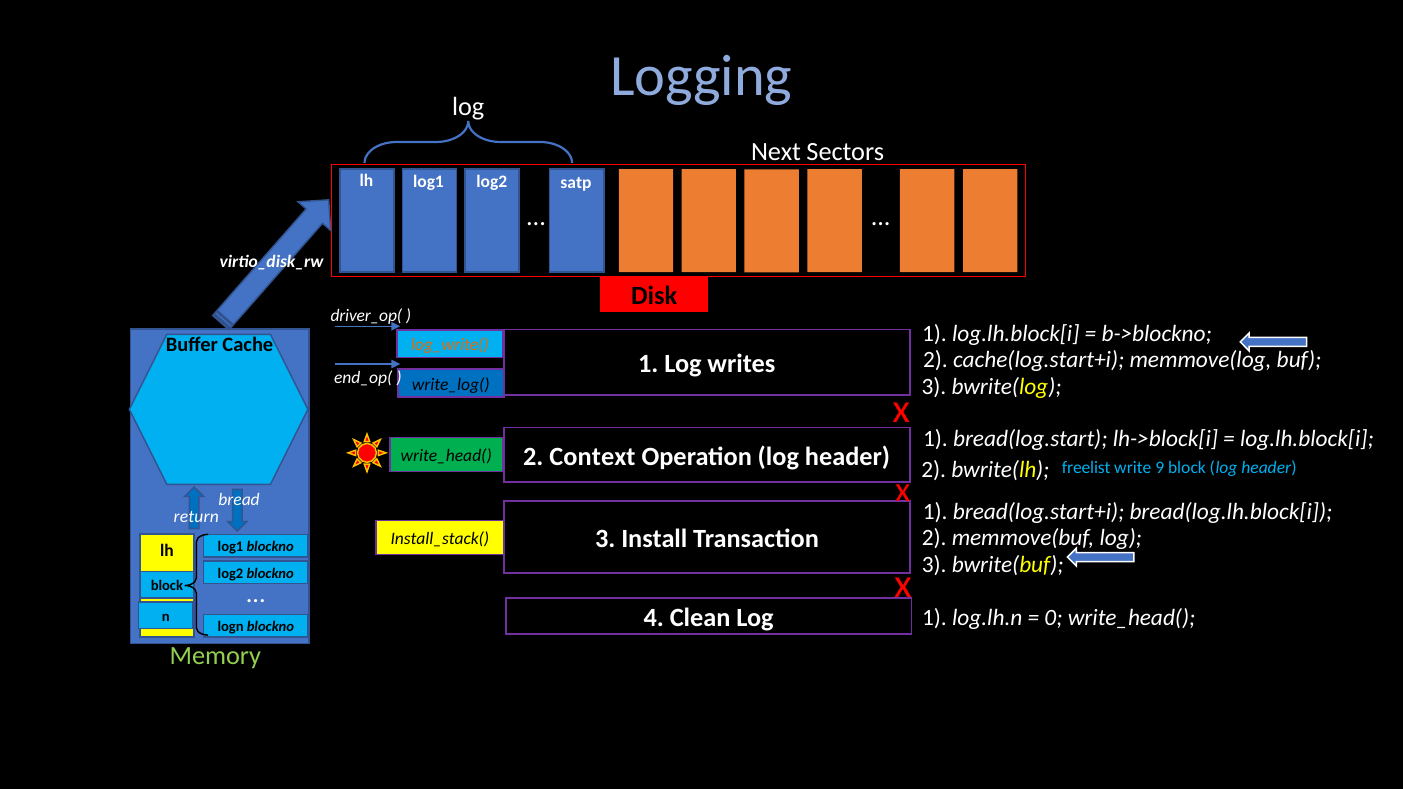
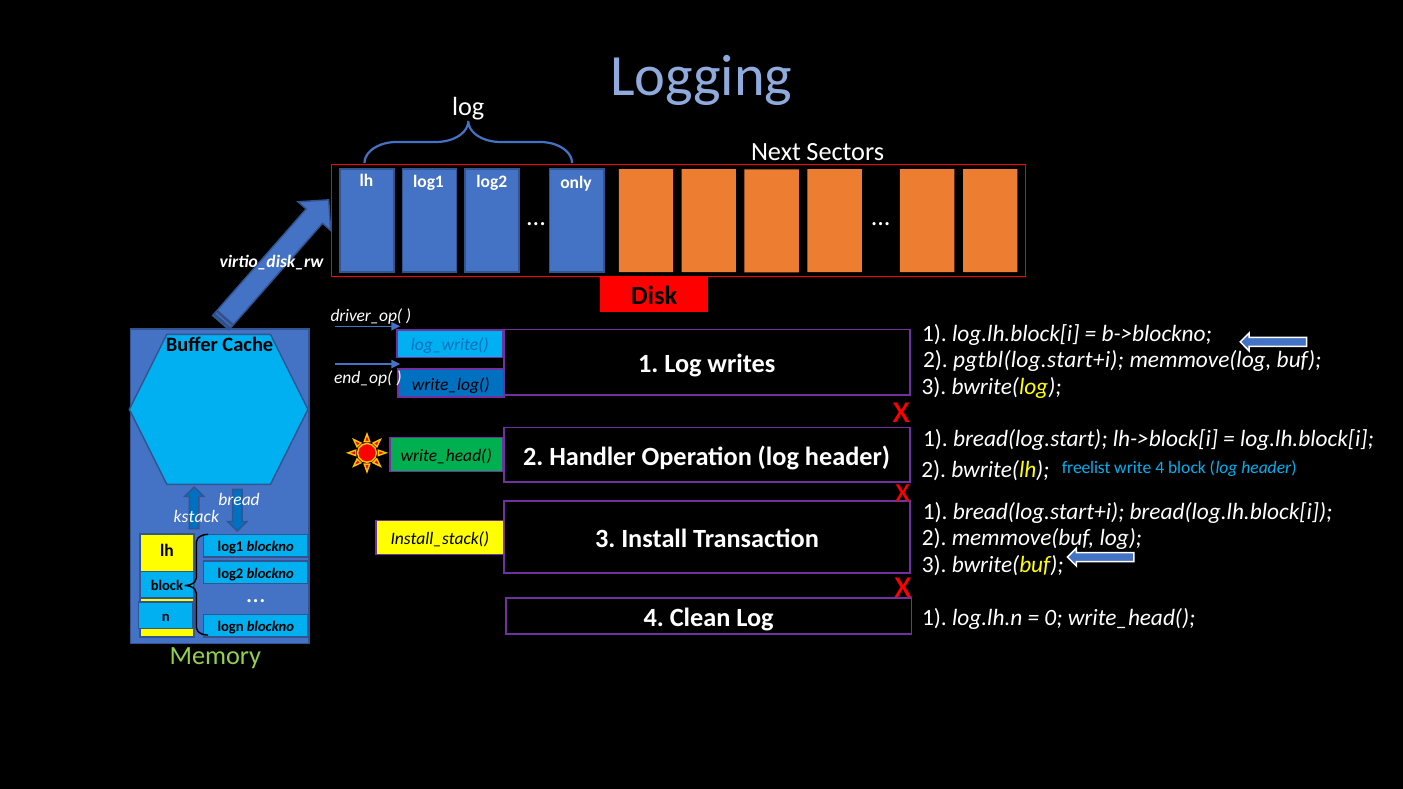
satp: satp -> only
log_write( colour: orange -> blue
cache(log.start+i: cache(log.start+i -> pgtbl(log.start+i
Context: Context -> Handler
write 9: 9 -> 4
return: return -> kstack
